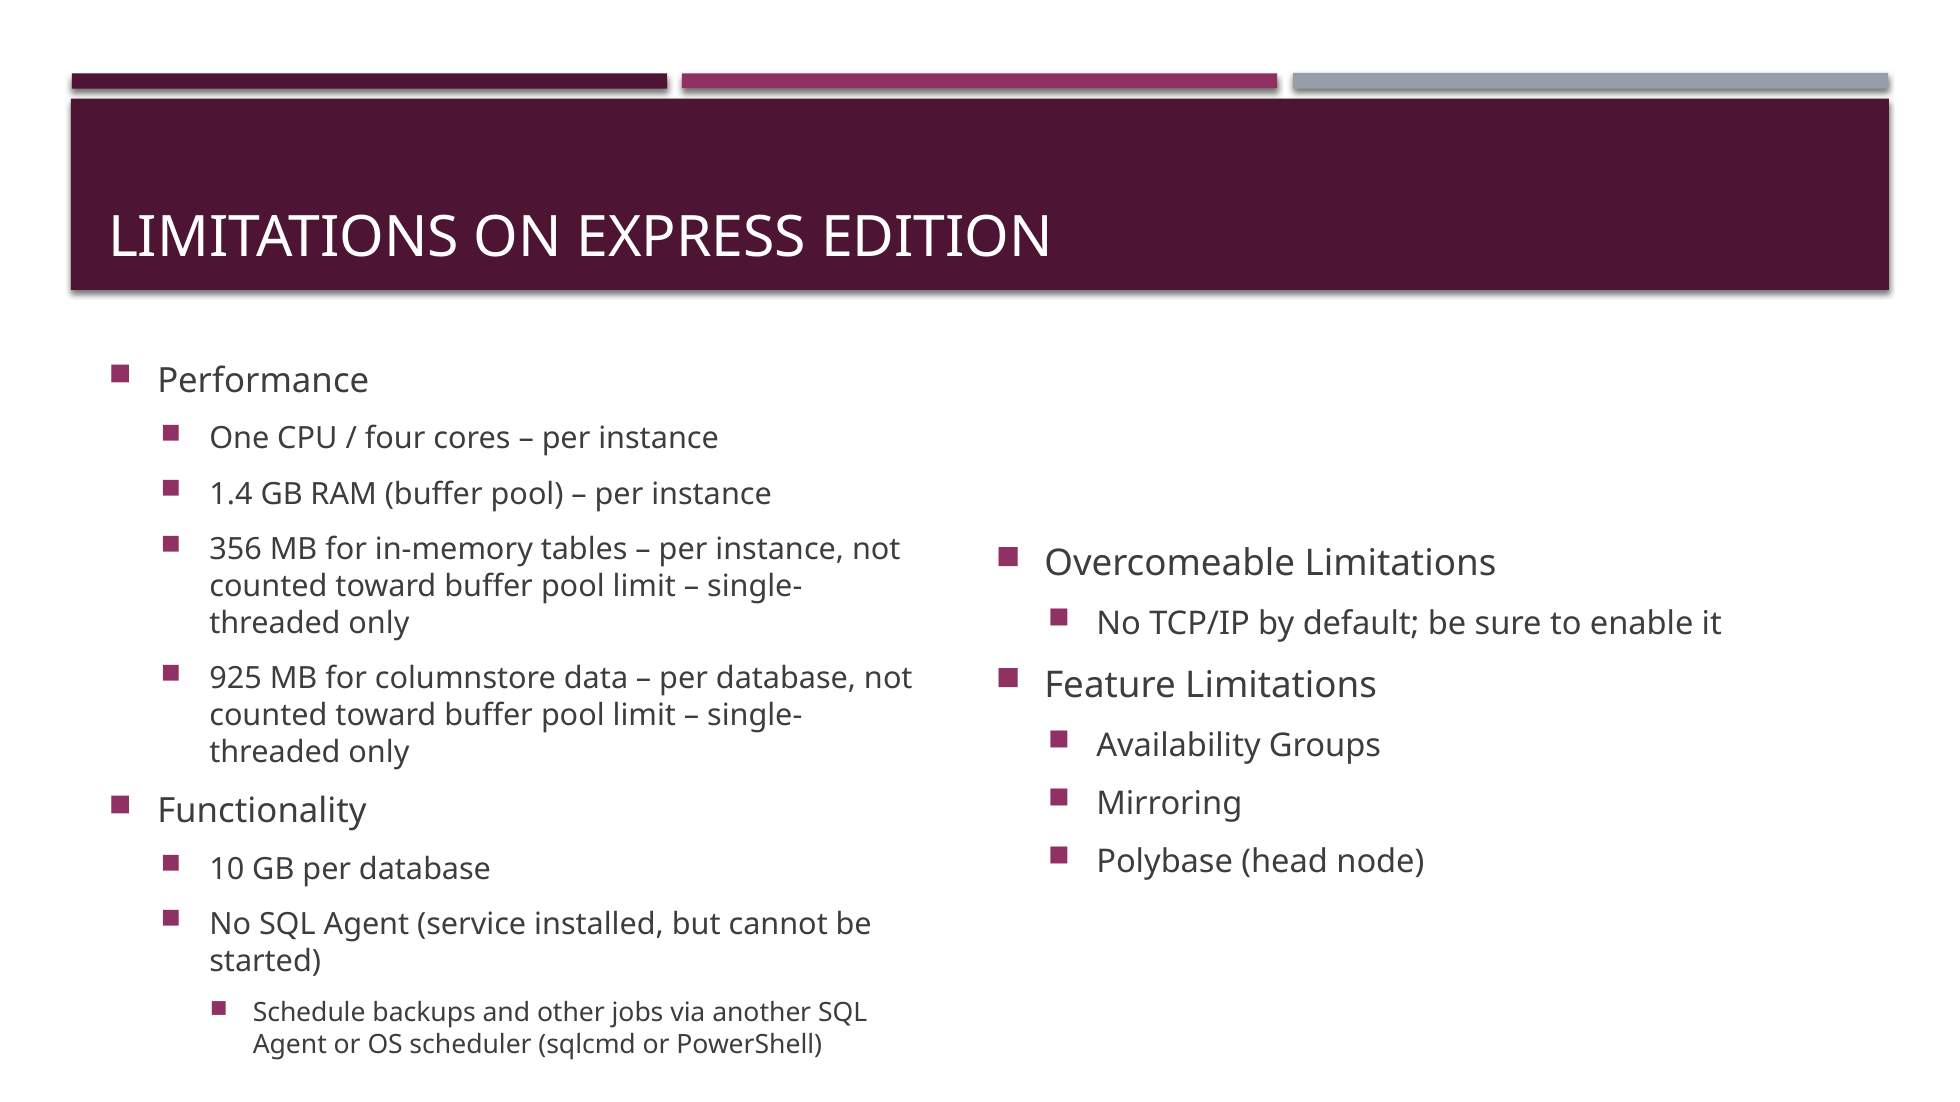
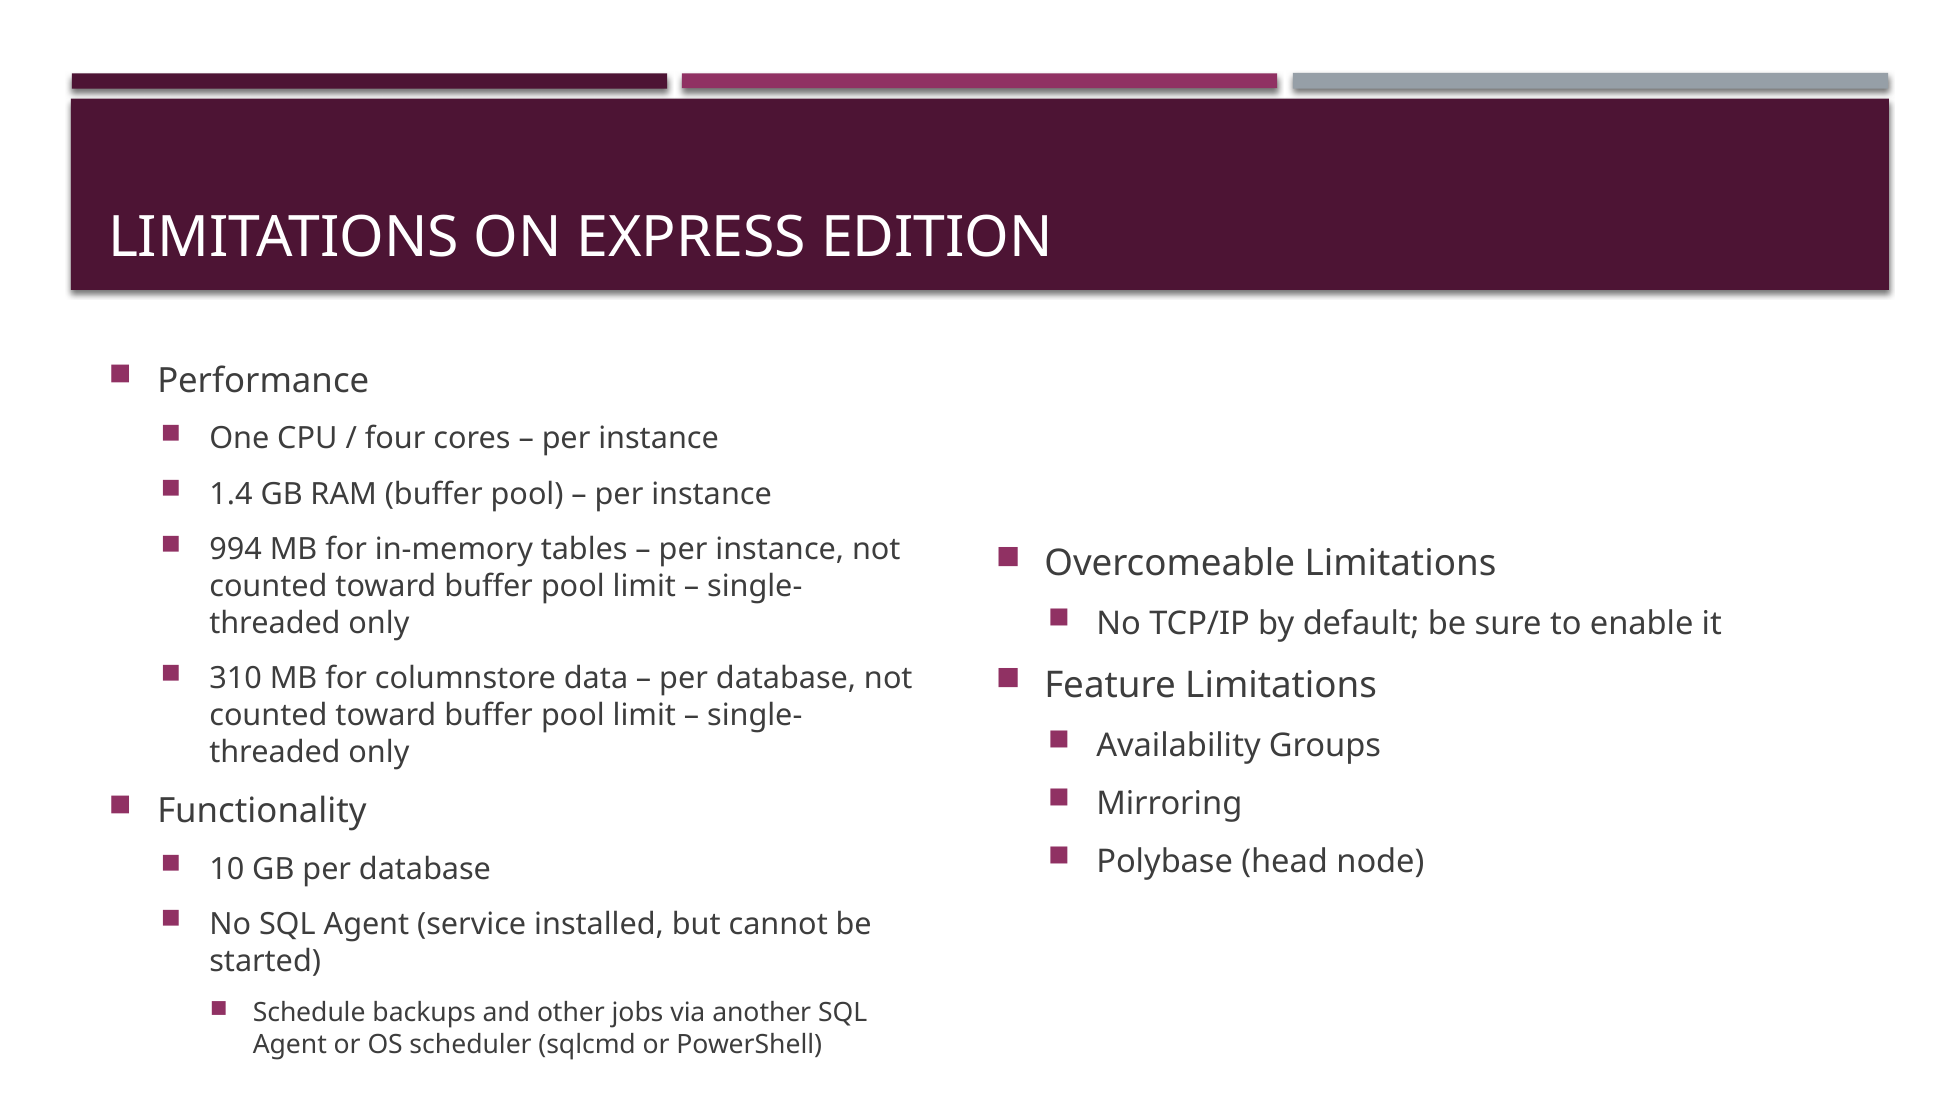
356: 356 -> 994
925: 925 -> 310
